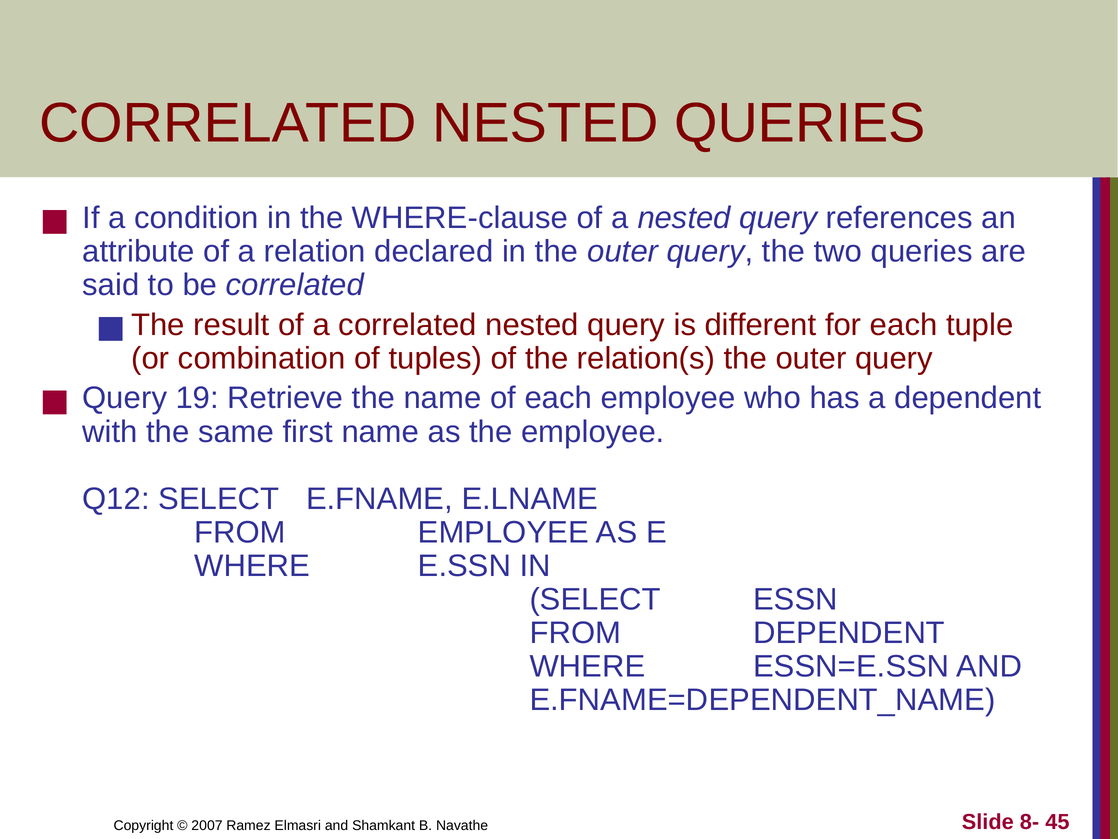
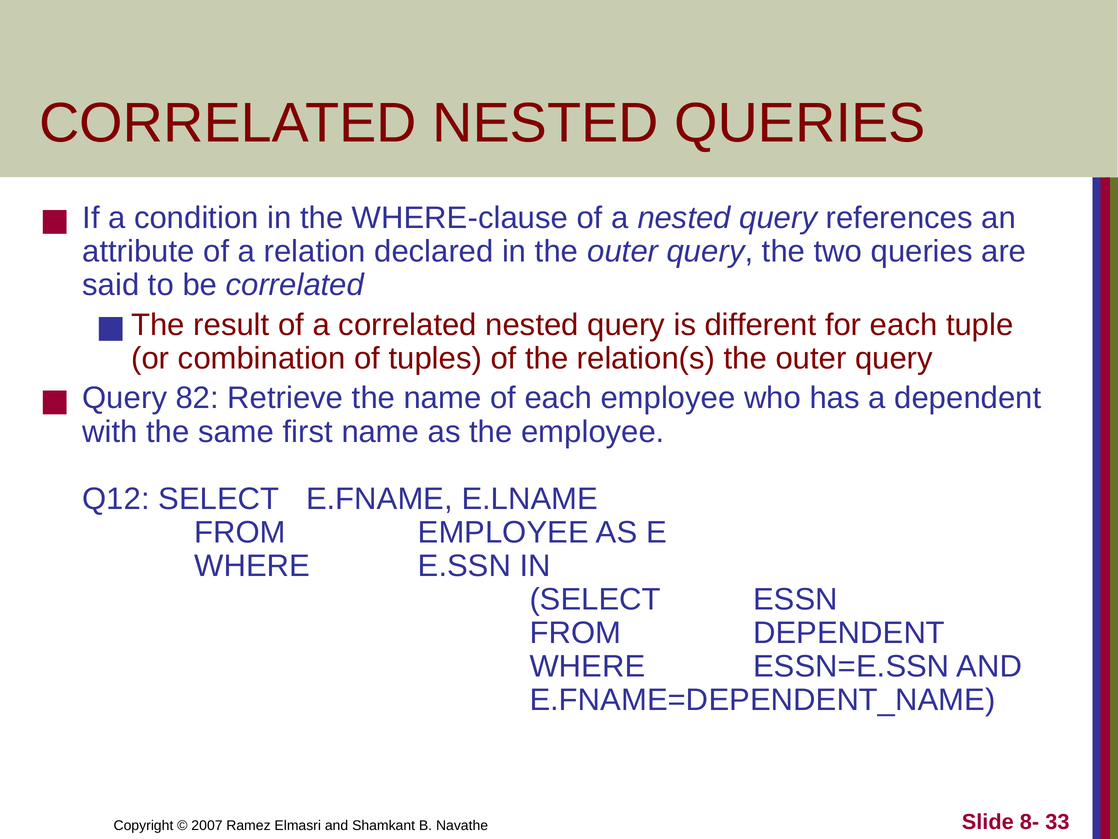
19: 19 -> 82
45: 45 -> 33
